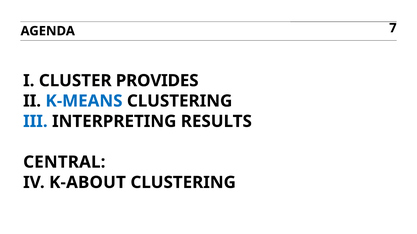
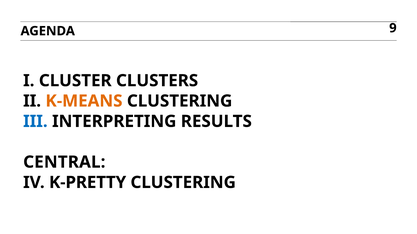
7: 7 -> 9
PROVIDES: PROVIDES -> CLUSTERS
K-MEANS colour: blue -> orange
K-ABOUT: K-ABOUT -> K-PRETTY
